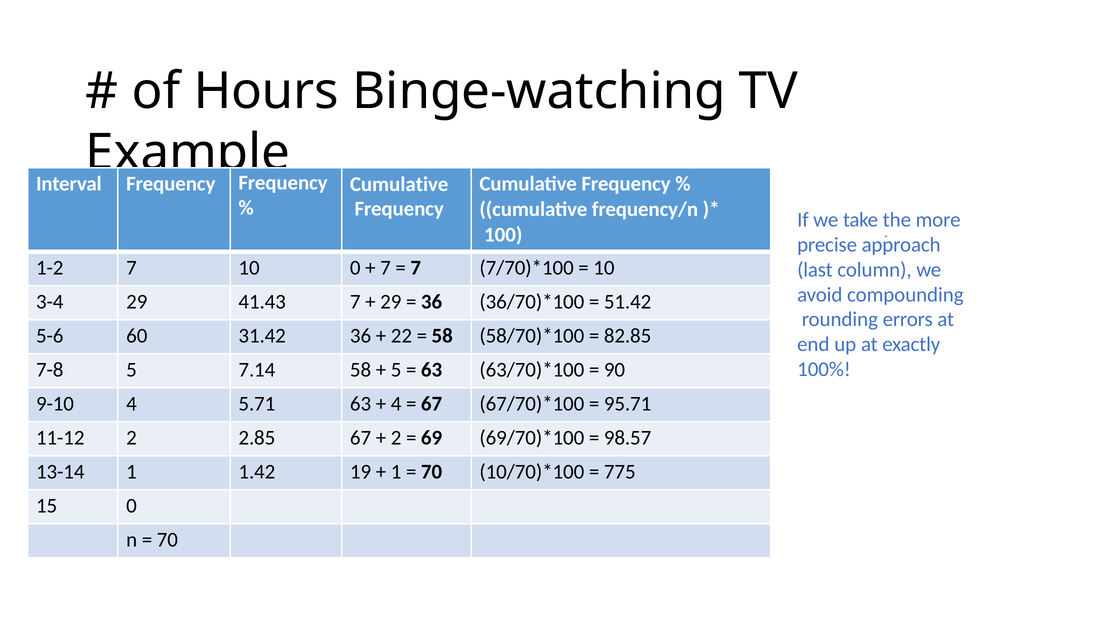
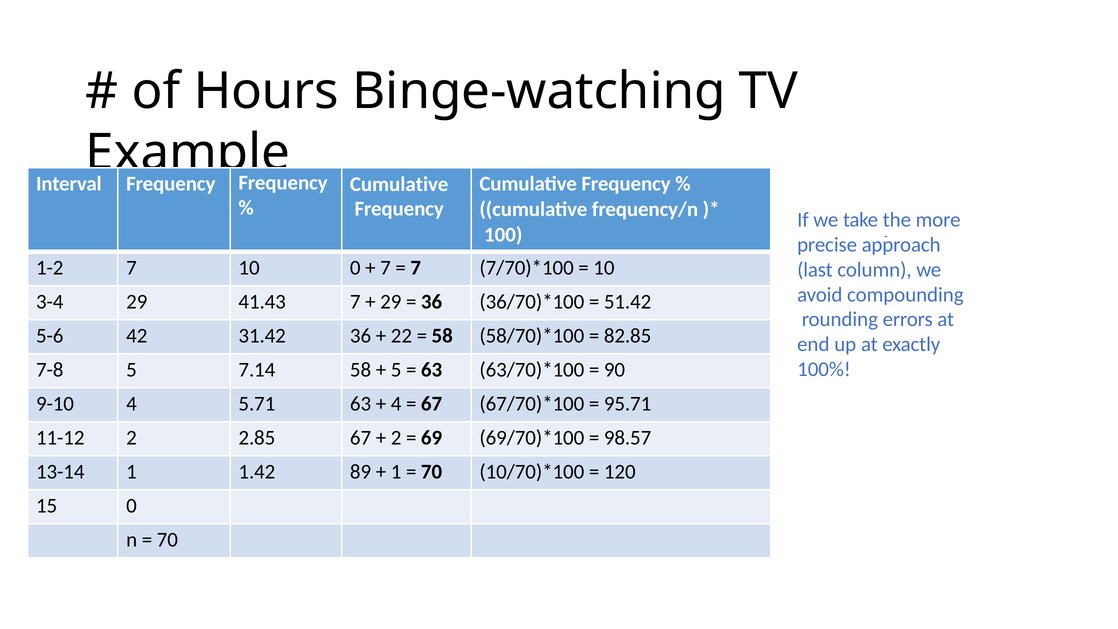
60: 60 -> 42
19: 19 -> 89
775: 775 -> 120
